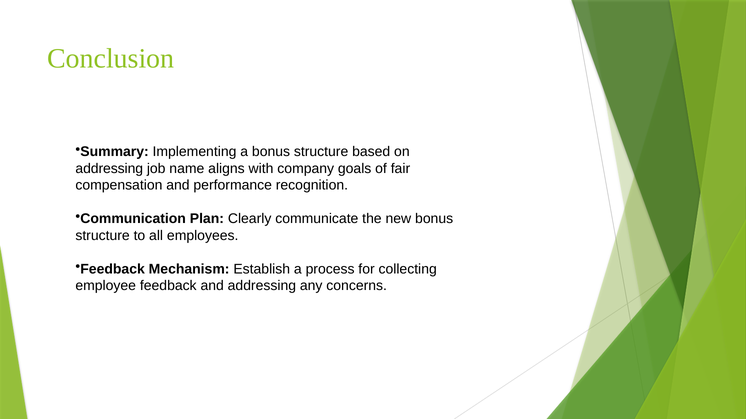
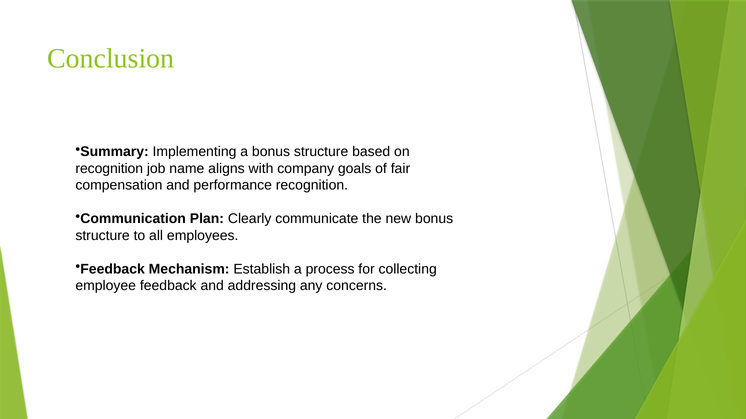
addressing at (109, 169): addressing -> recognition
